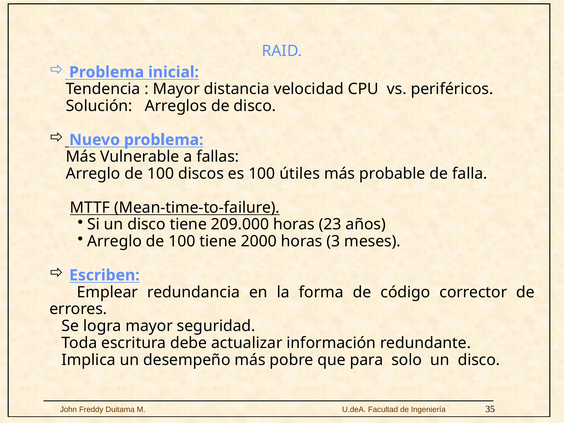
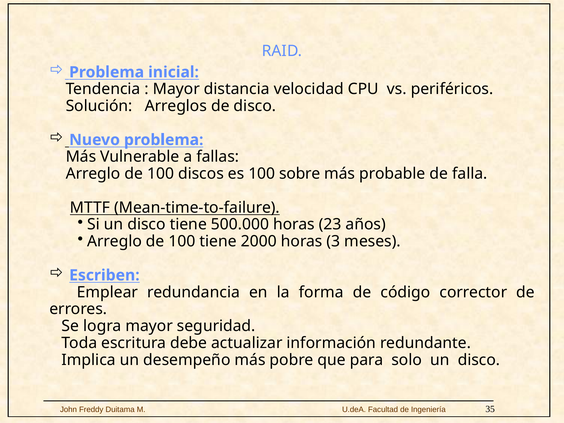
útiles: útiles -> sobre
209.000: 209.000 -> 500.000
